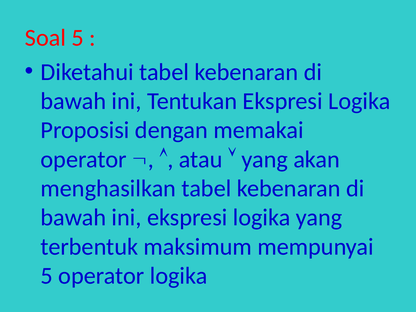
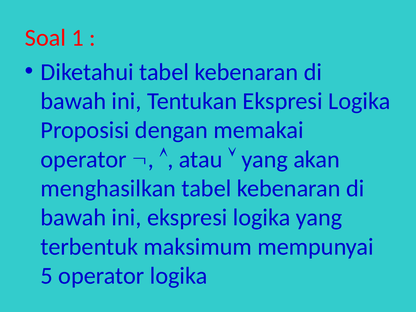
Soal 5: 5 -> 1
